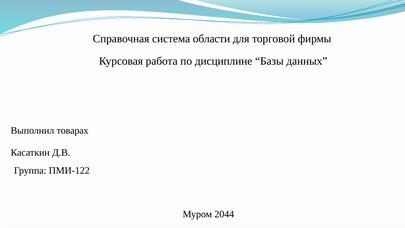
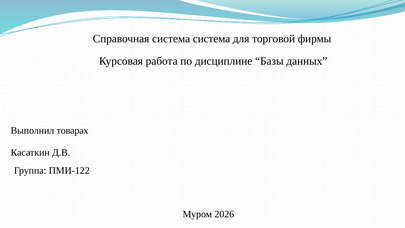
система области: области -> система
2044: 2044 -> 2026
